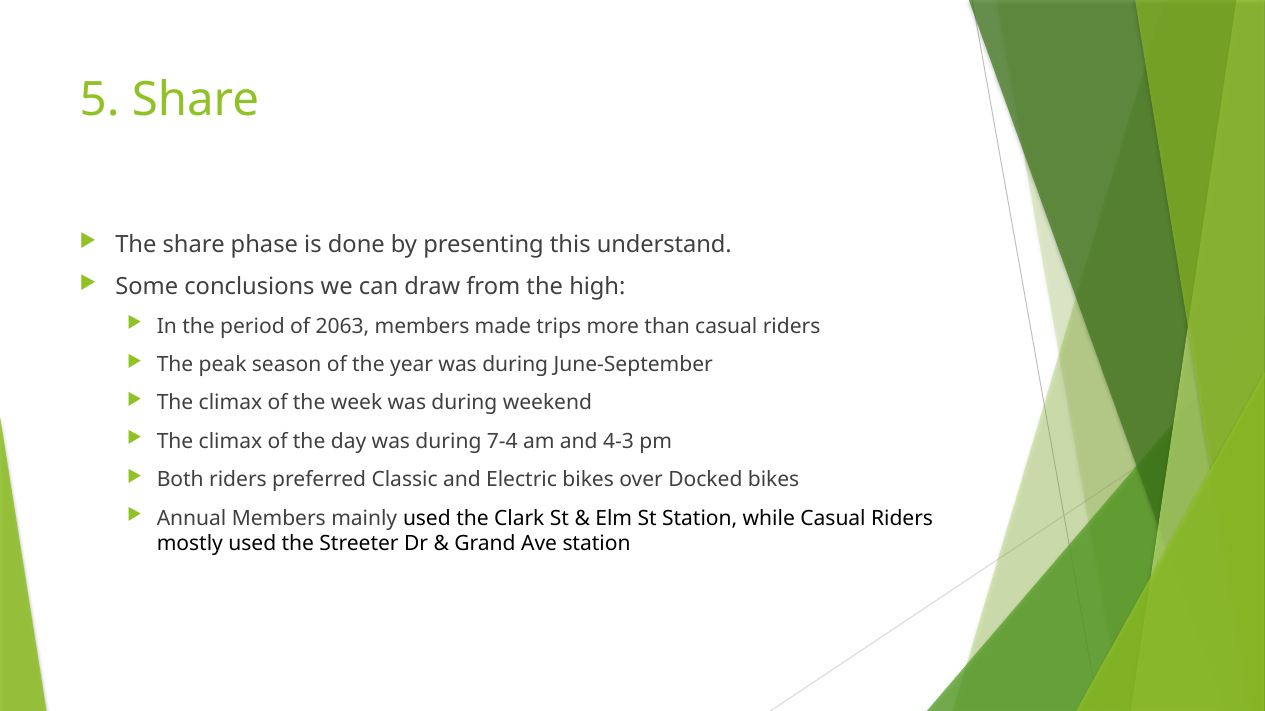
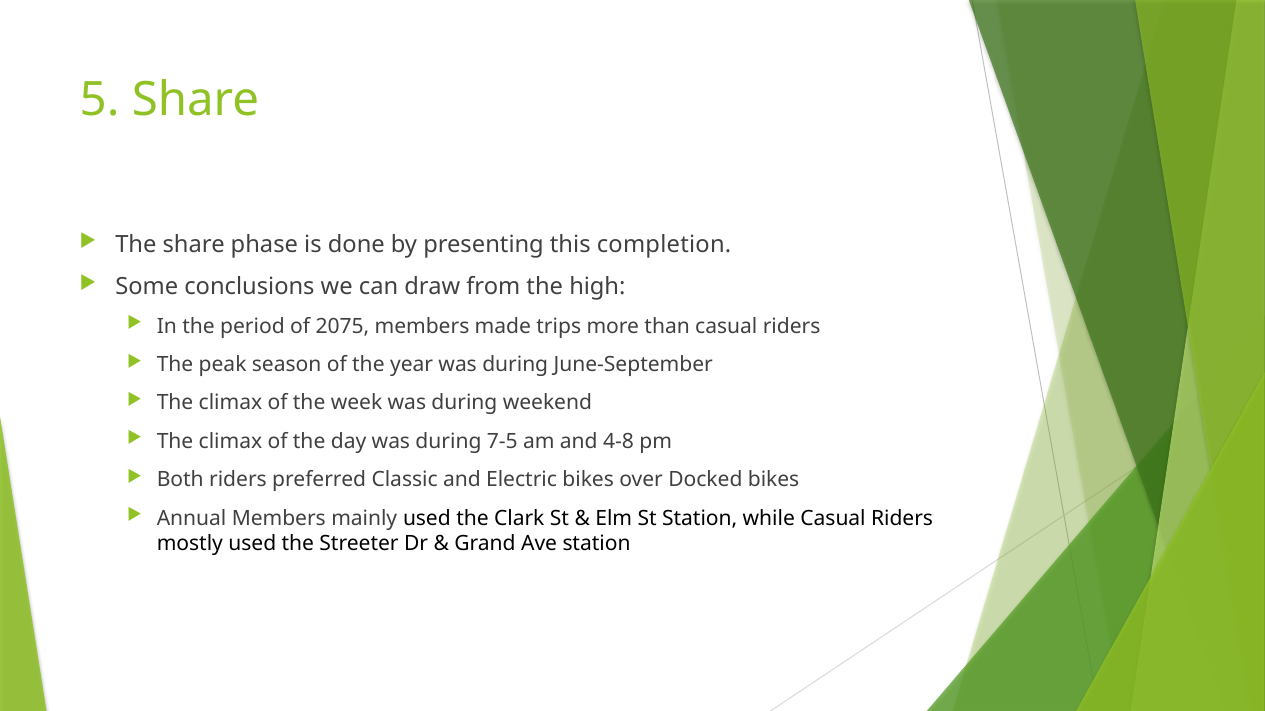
understand: understand -> completion
2063: 2063 -> 2075
7-4: 7-4 -> 7-5
4-3: 4-3 -> 4-8
